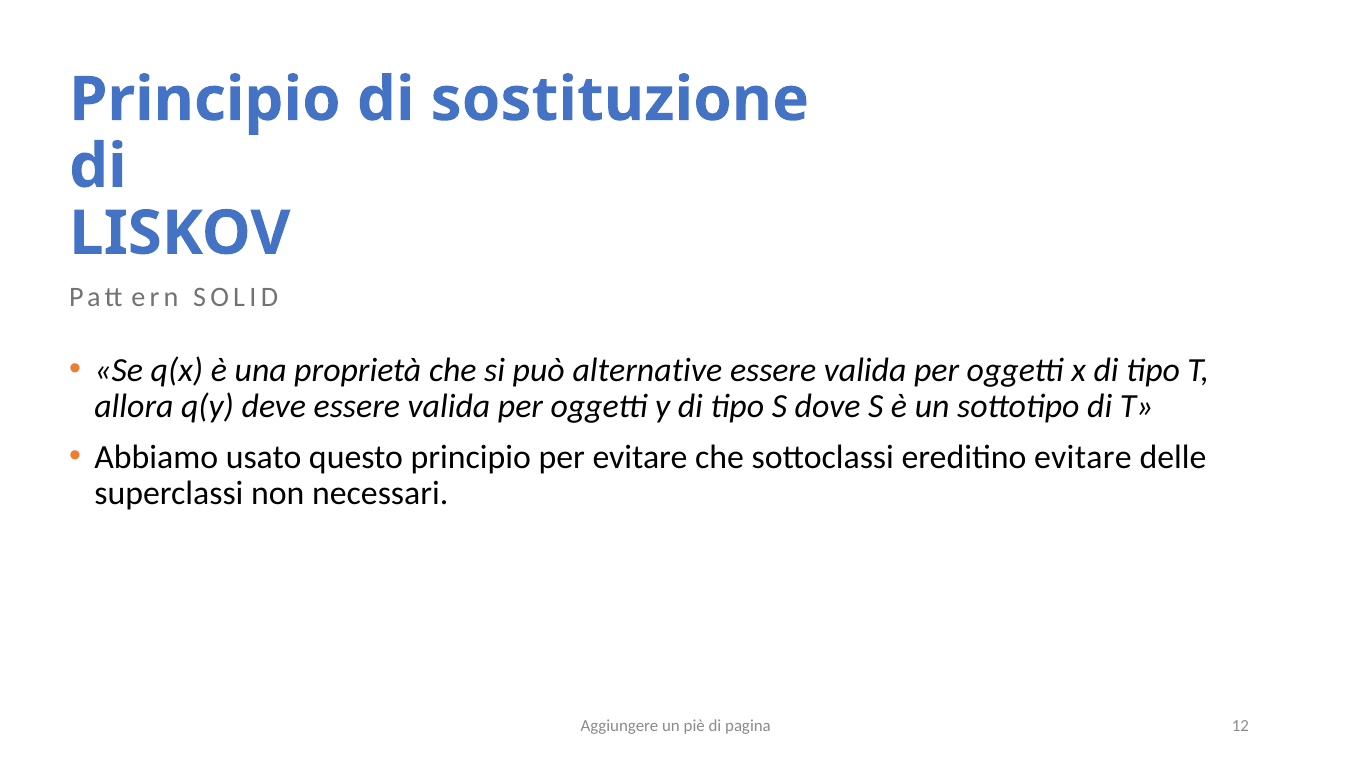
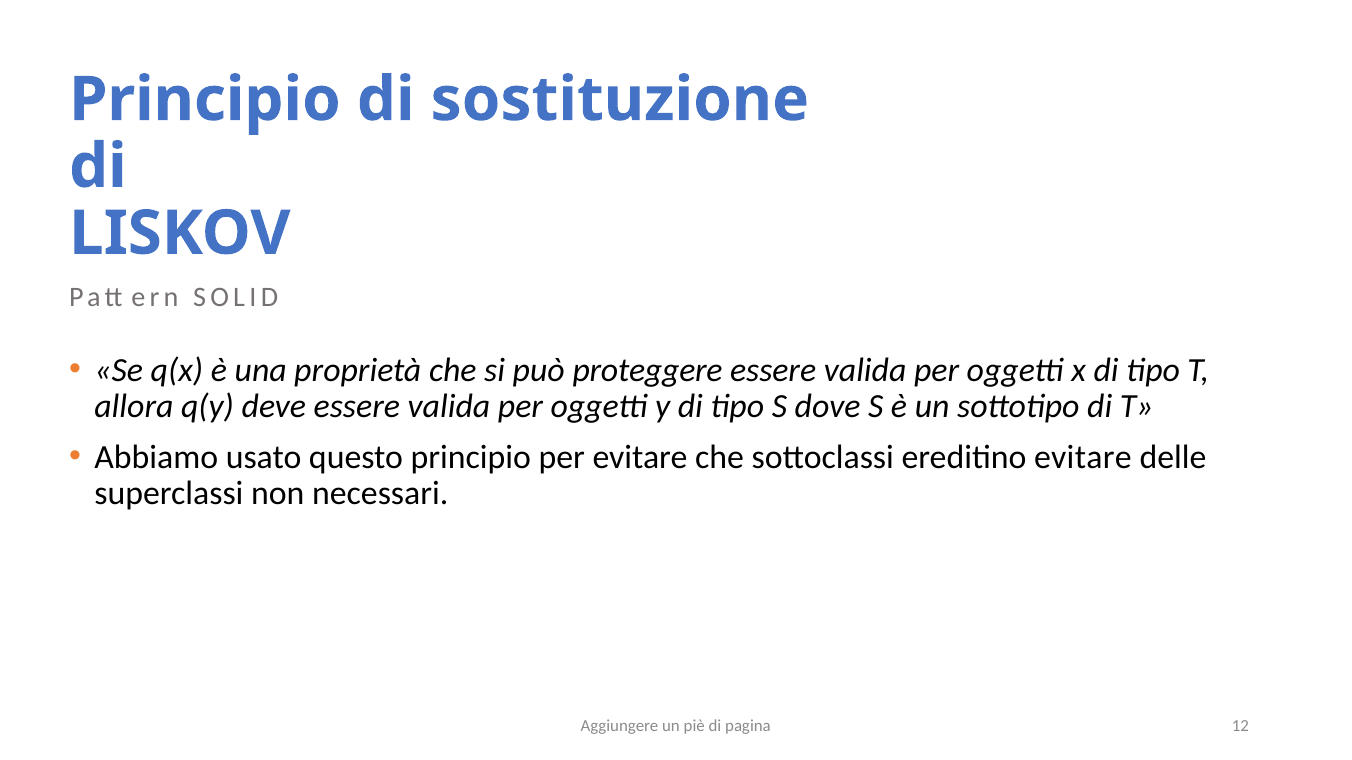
alternative: alternative -> proteggere
